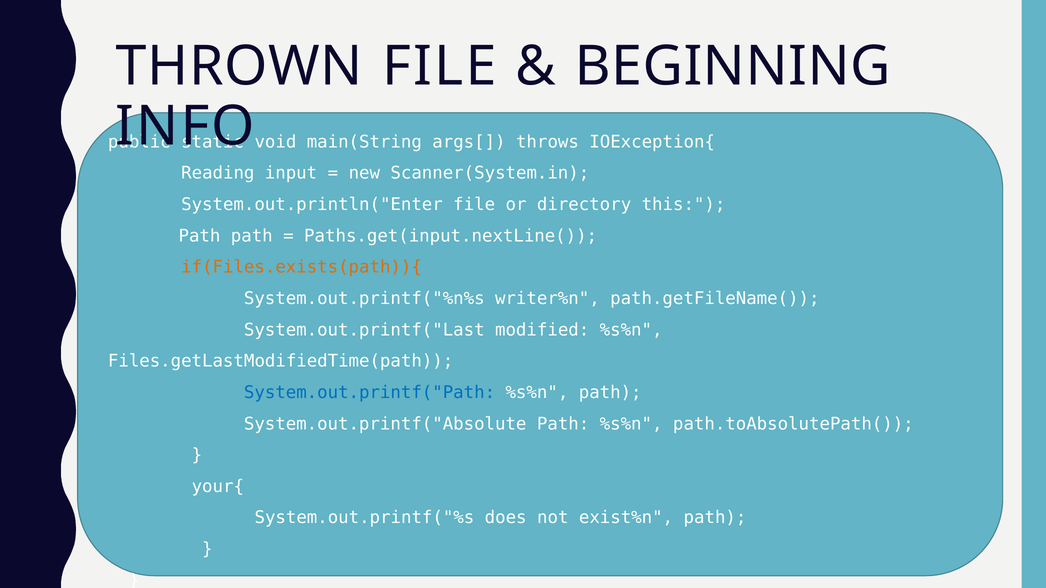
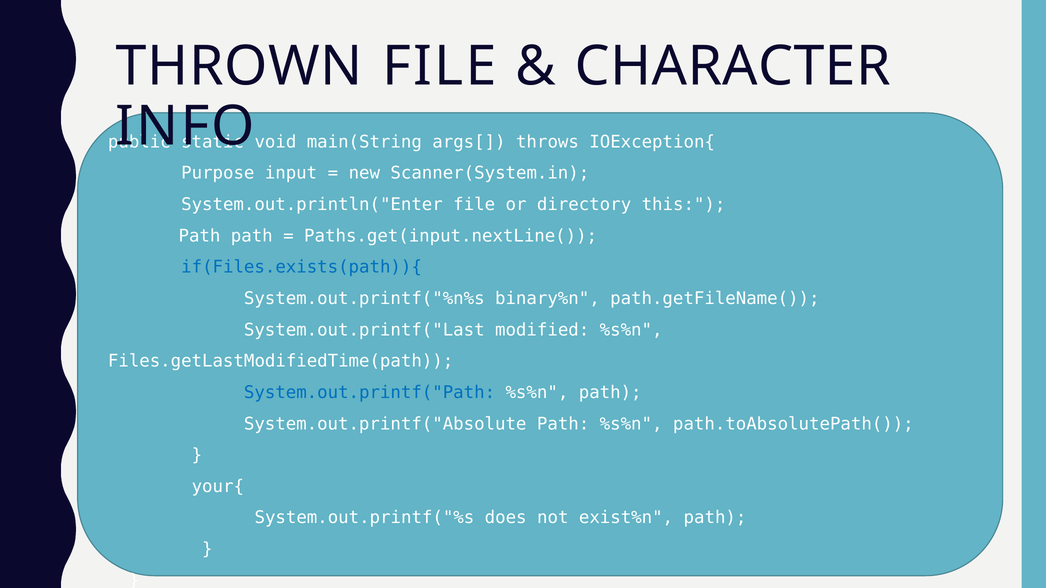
BEGINNING: BEGINNING -> CHARACTER
Reading: Reading -> Purpose
if(Files.exists(path)){ colour: orange -> blue
writer%n: writer%n -> binary%n
